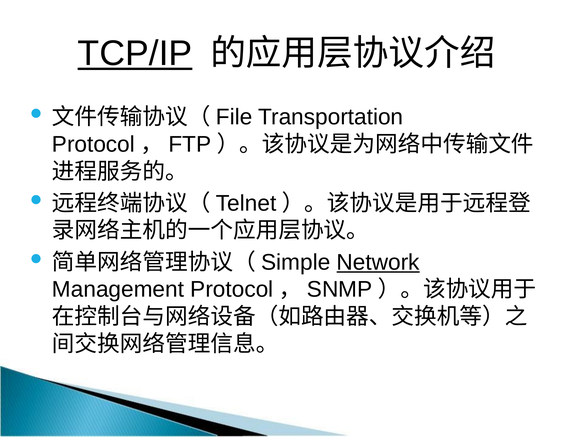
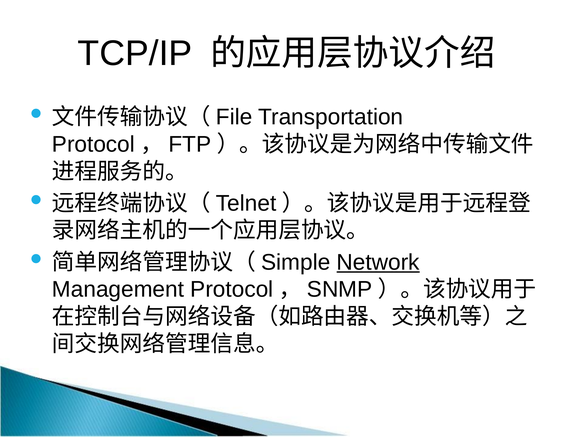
TCP/IP underline: present -> none
